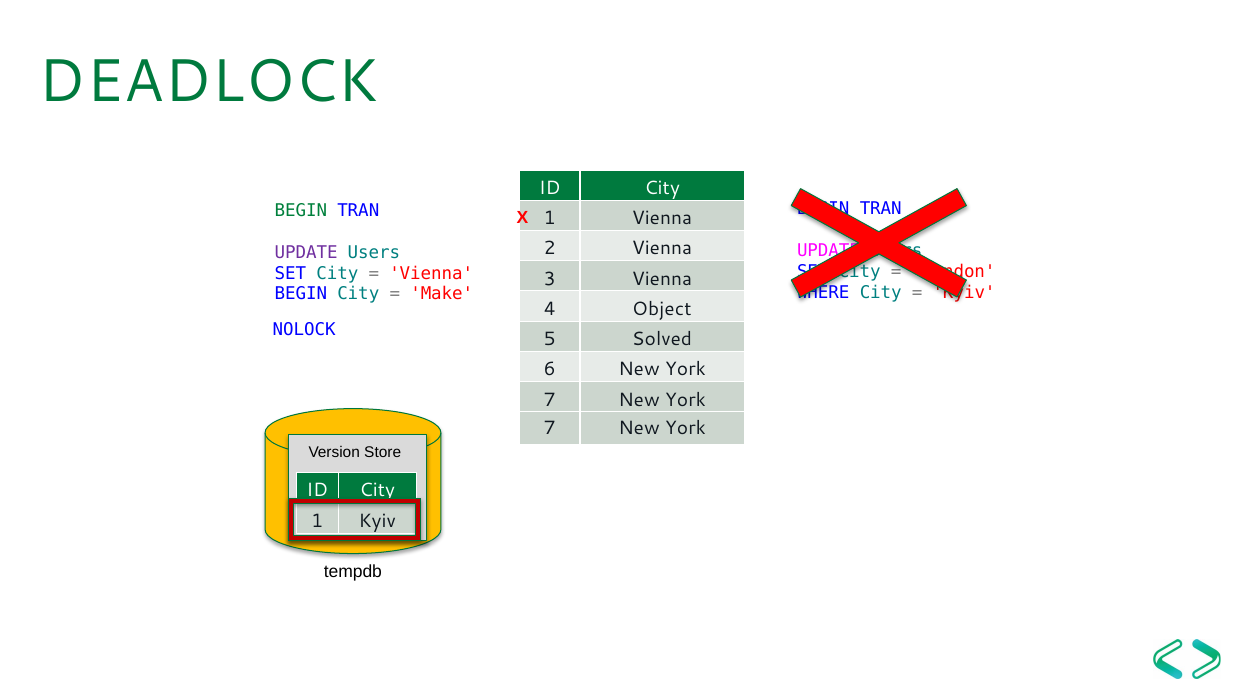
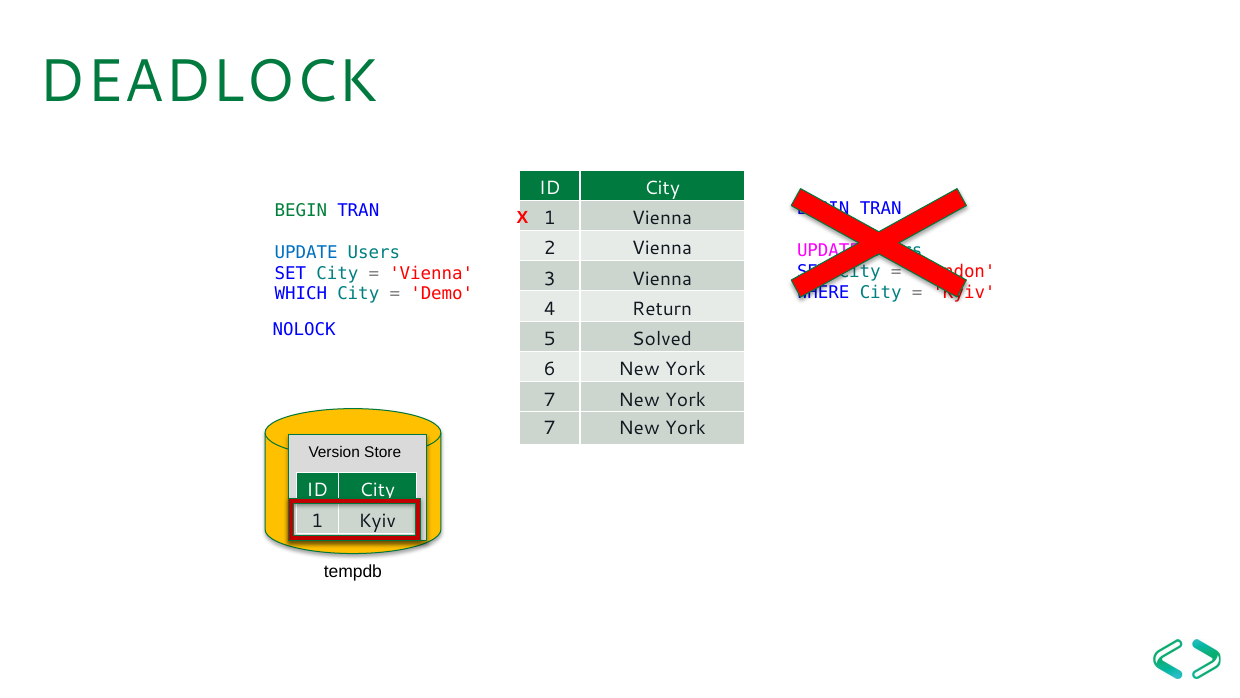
UPDATE at (306, 252) colour: purple -> blue
BEGIN at (301, 294): BEGIN -> WHICH
Make: Make -> Demo
Object: Object -> Return
